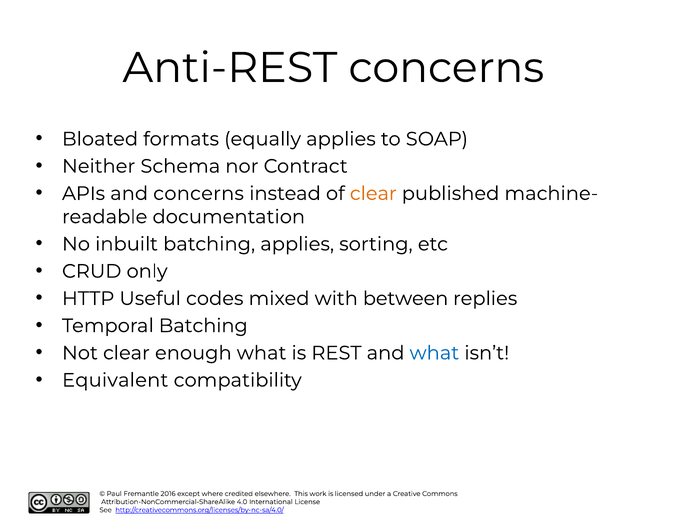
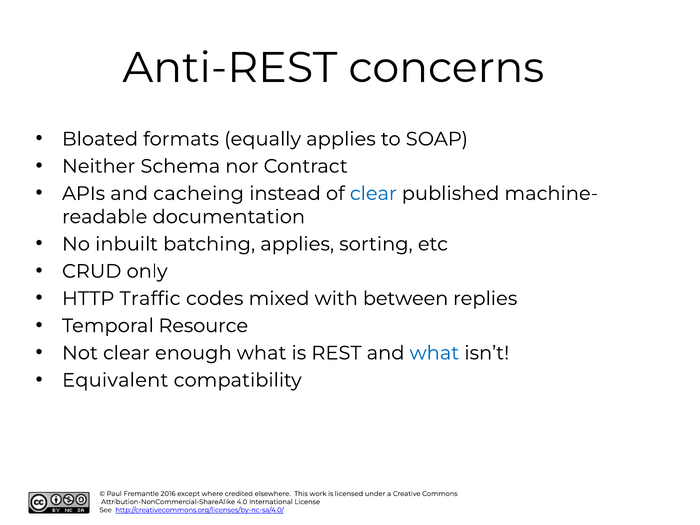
and concerns: concerns -> cacheing
clear at (373, 193) colour: orange -> blue
Useful: Useful -> Traffic
Temporal Batching: Batching -> Resource
